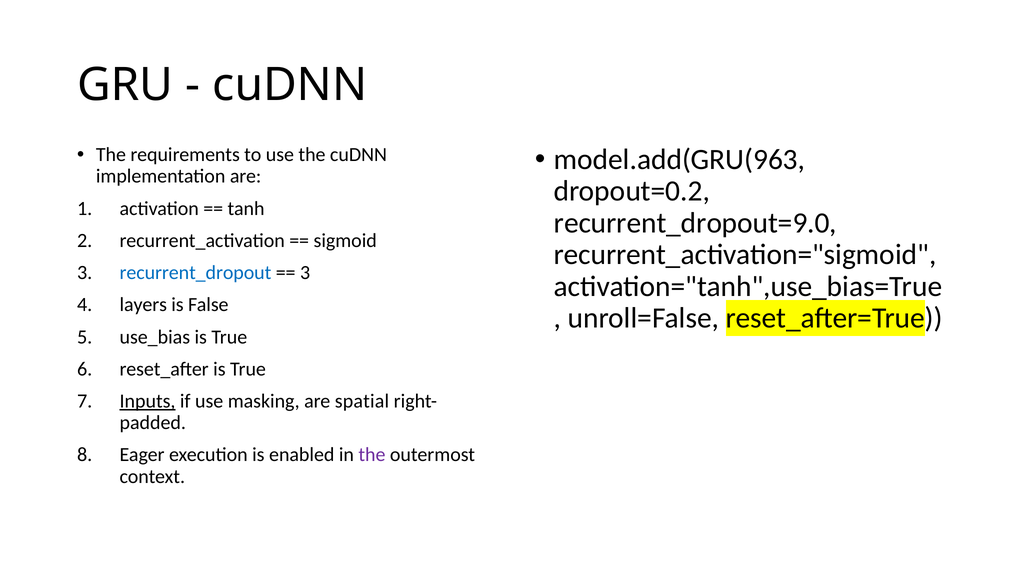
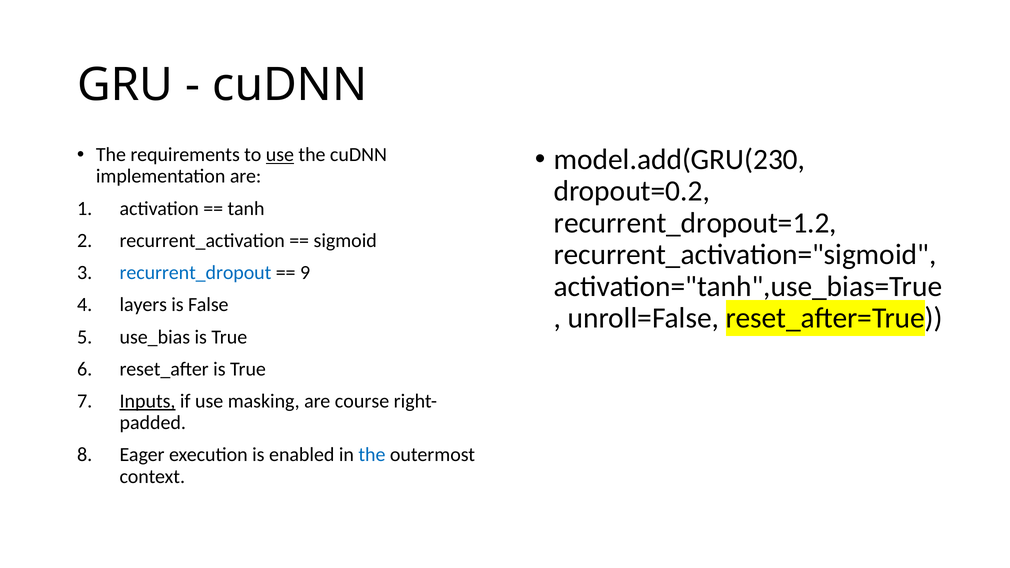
use at (280, 155) underline: none -> present
model.add(GRU(963: model.add(GRU(963 -> model.add(GRU(230
recurrent_dropout=9.0: recurrent_dropout=9.0 -> recurrent_dropout=1.2
3 at (305, 273): 3 -> 9
spatial: spatial -> course
the at (372, 455) colour: purple -> blue
